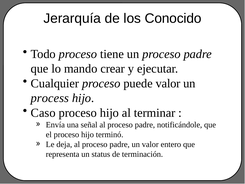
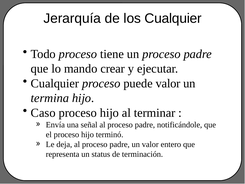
los Conocido: Conocido -> Cualquier
process: process -> termina
